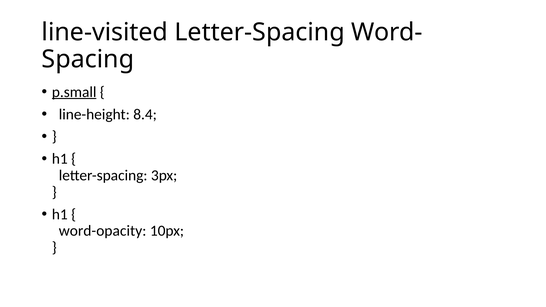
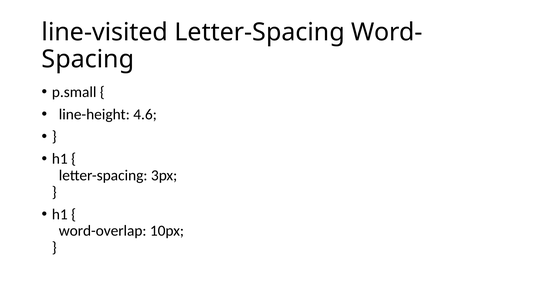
p.small underline: present -> none
8.4: 8.4 -> 4.6
word-opacity: word-opacity -> word-overlap
